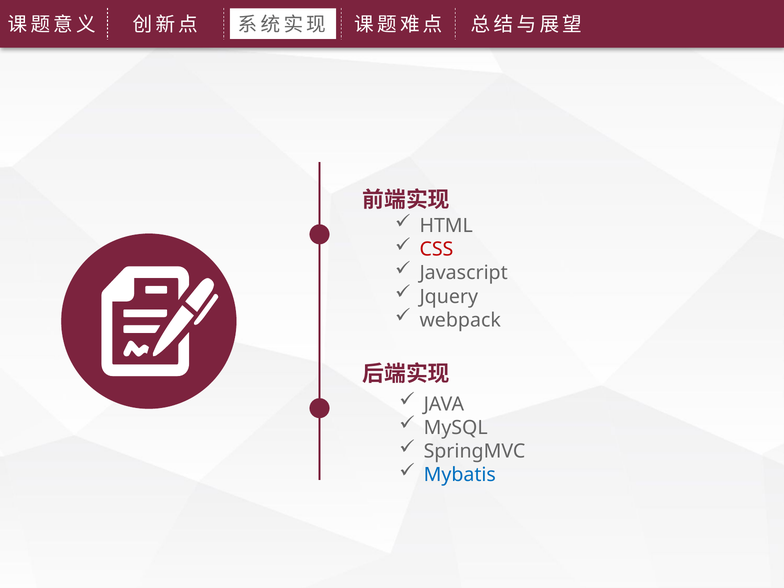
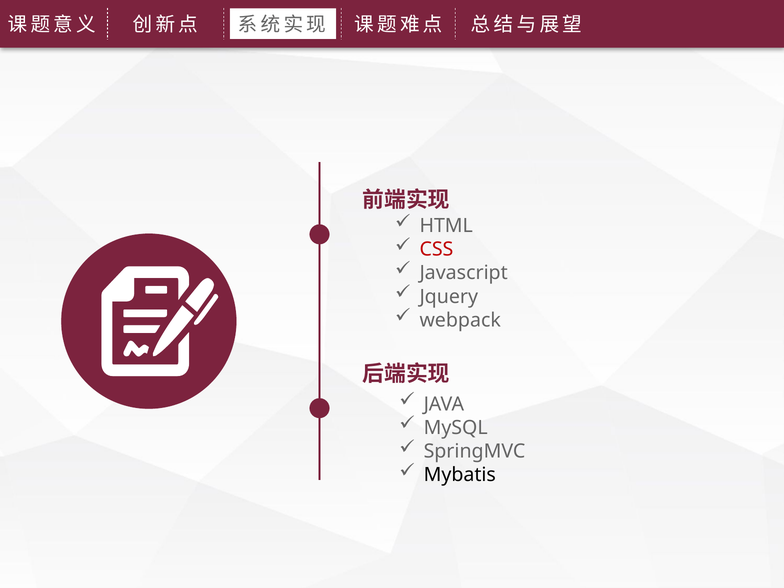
Mybatis colour: blue -> black
